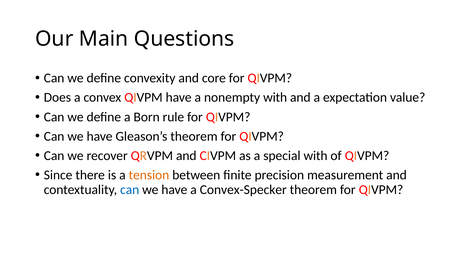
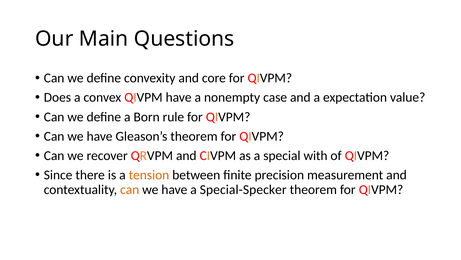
nonempty with: with -> case
can at (130, 189) colour: blue -> orange
Convex-Specker: Convex-Specker -> Special-Specker
